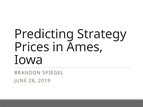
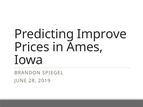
Strategy: Strategy -> Improve
